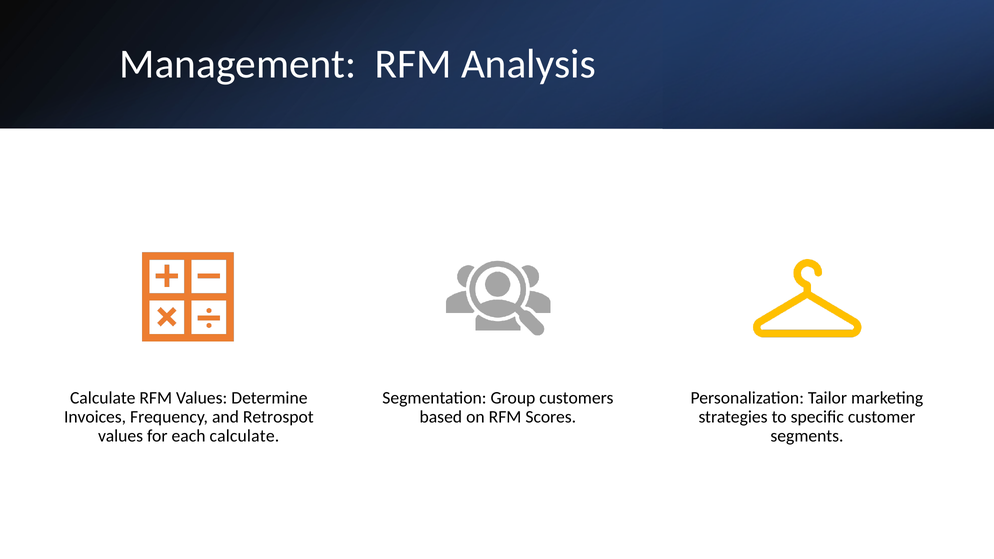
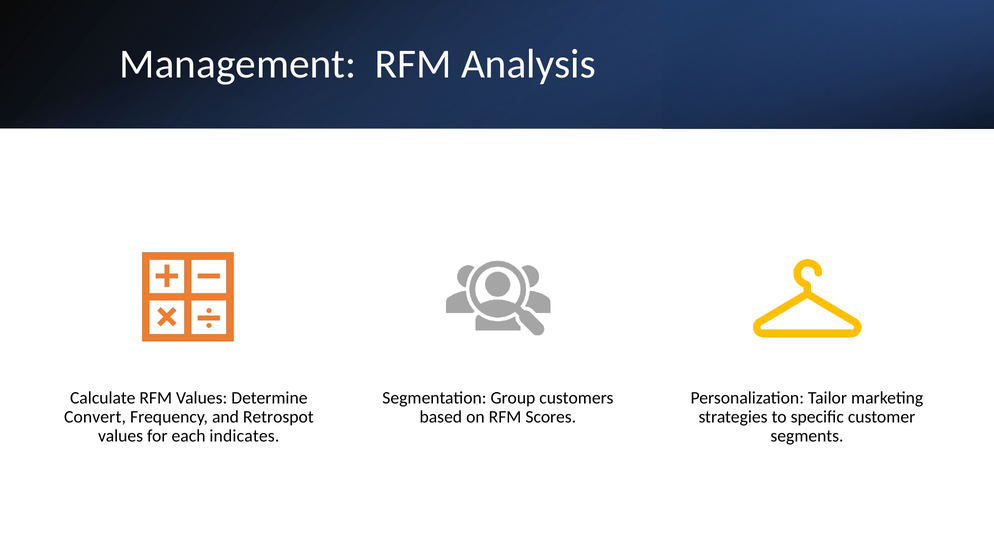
Invoices: Invoices -> Convert
each calculate: calculate -> indicates
